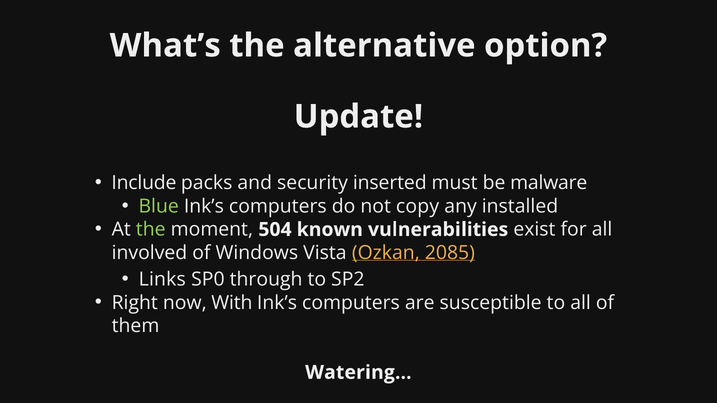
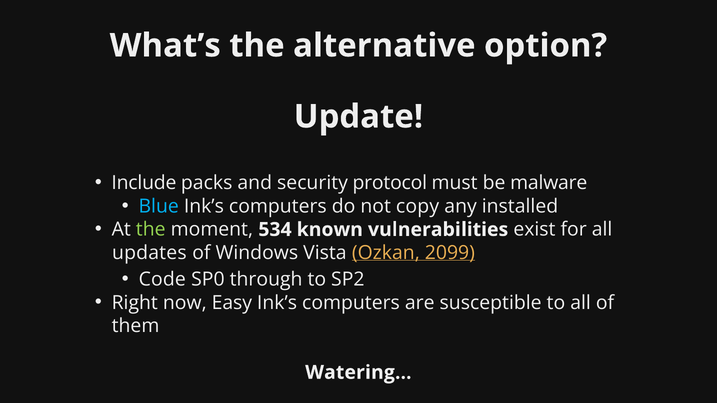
inserted: inserted -> protocol
Blue colour: light green -> light blue
504: 504 -> 534
involved: involved -> updates
2085: 2085 -> 2099
Links: Links -> Code
With: With -> Easy
